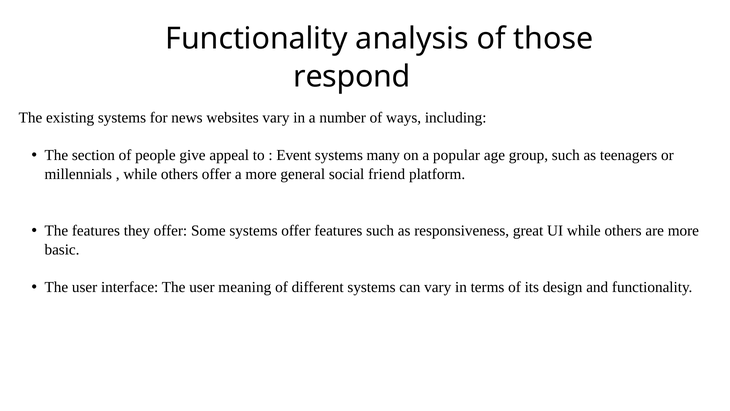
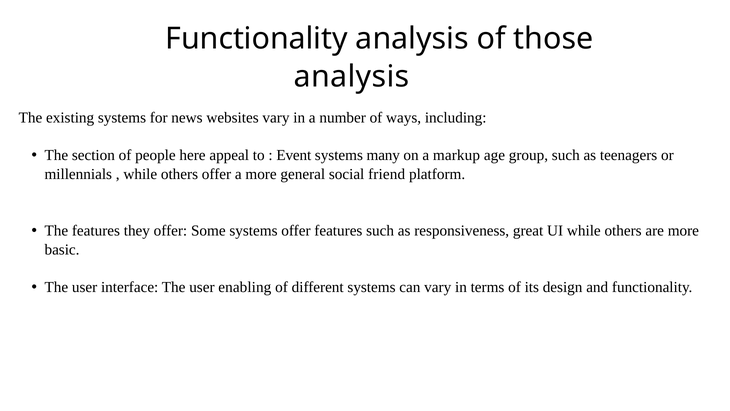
respond at (352, 76): respond -> analysis
give: give -> here
popular: popular -> markup
meaning: meaning -> enabling
